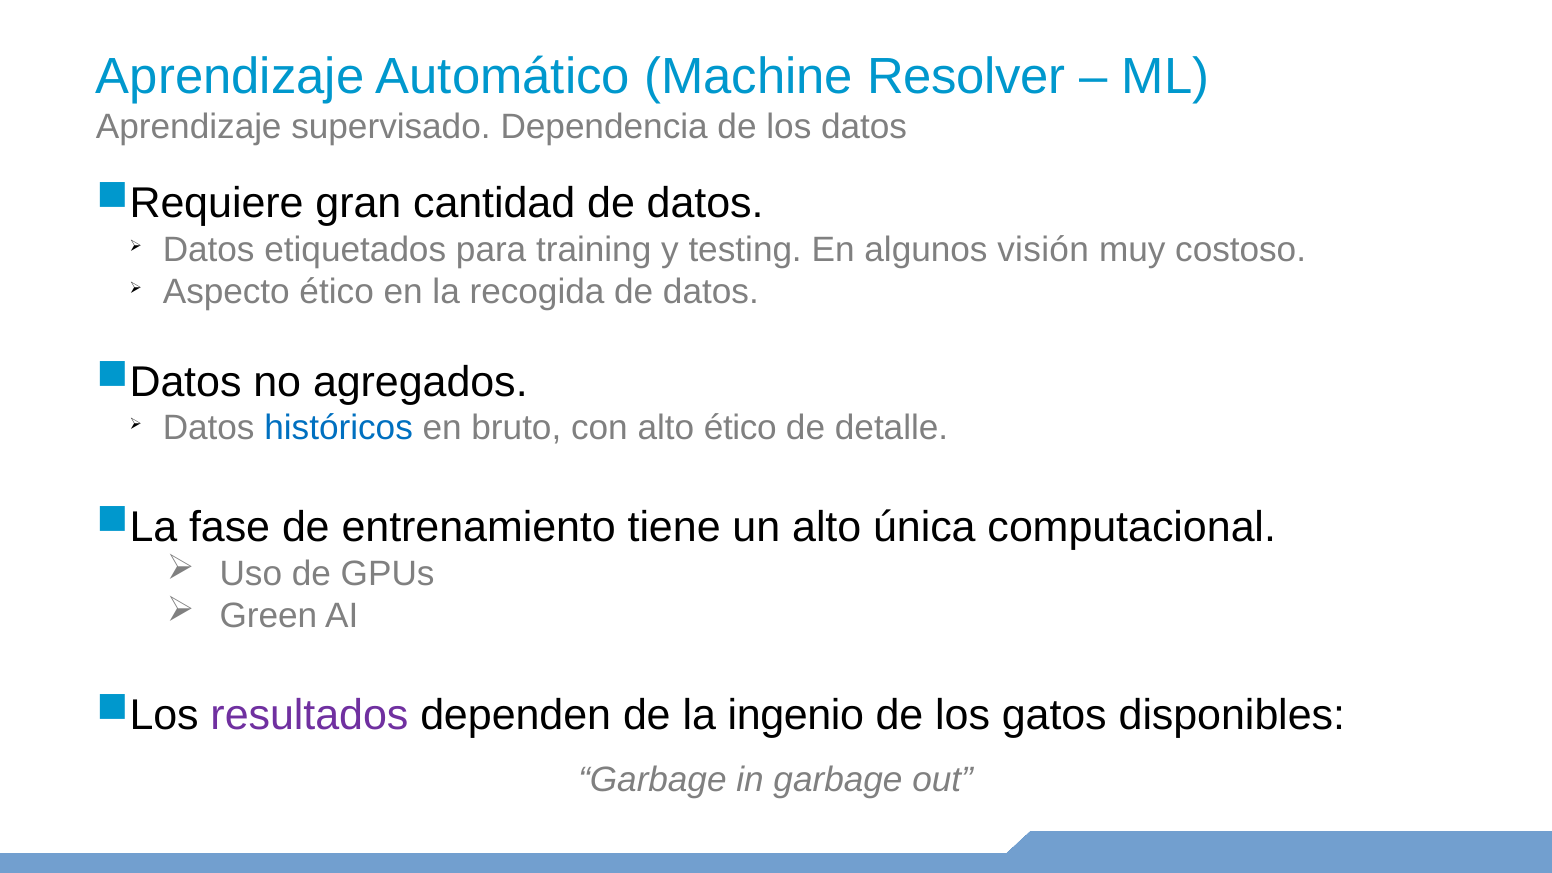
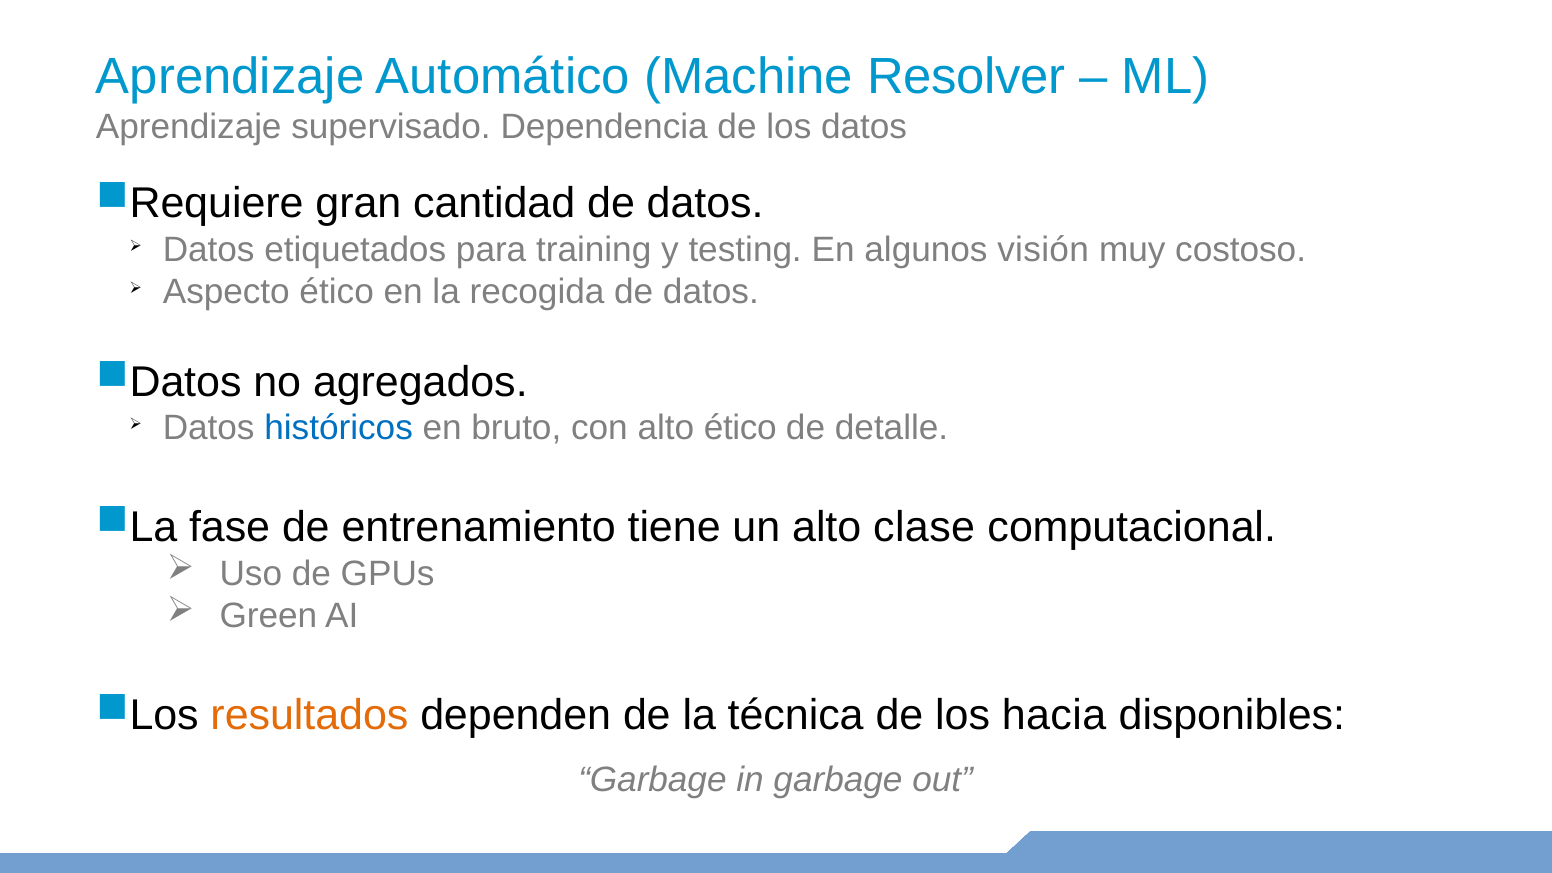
única: única -> clase
resultados colour: purple -> orange
ingenio: ingenio -> técnica
gatos: gatos -> hacia
